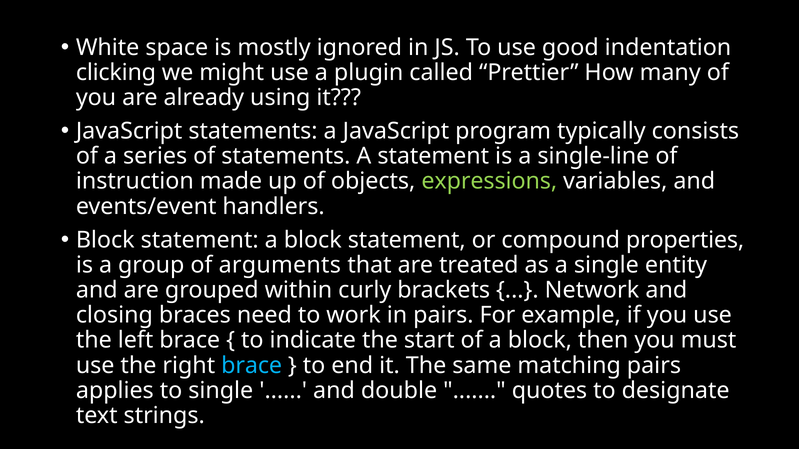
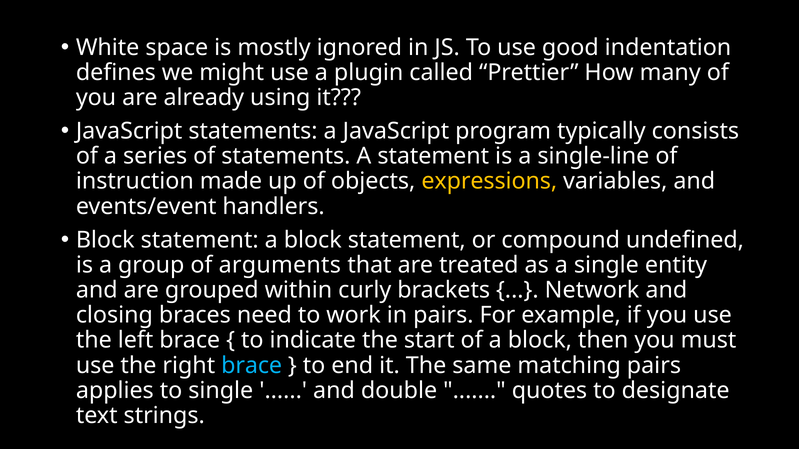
clicking: clicking -> defines
expressions colour: light green -> yellow
properties: properties -> undefined
